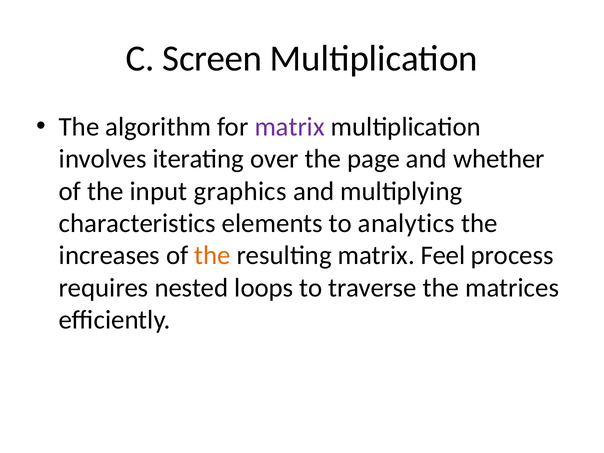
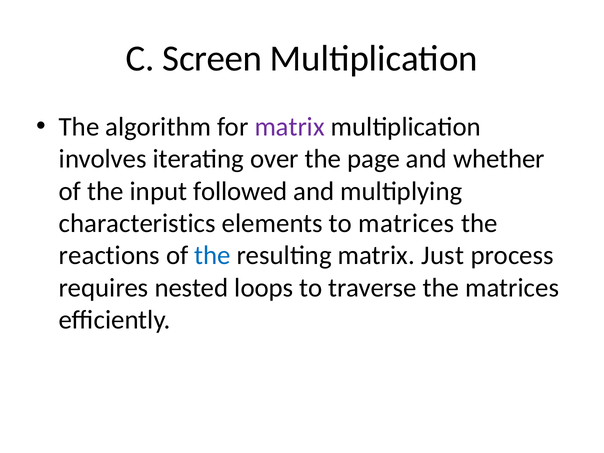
graphics: graphics -> followed
to analytics: analytics -> matrices
increases: increases -> reactions
the at (213, 256) colour: orange -> blue
Feel: Feel -> Just
